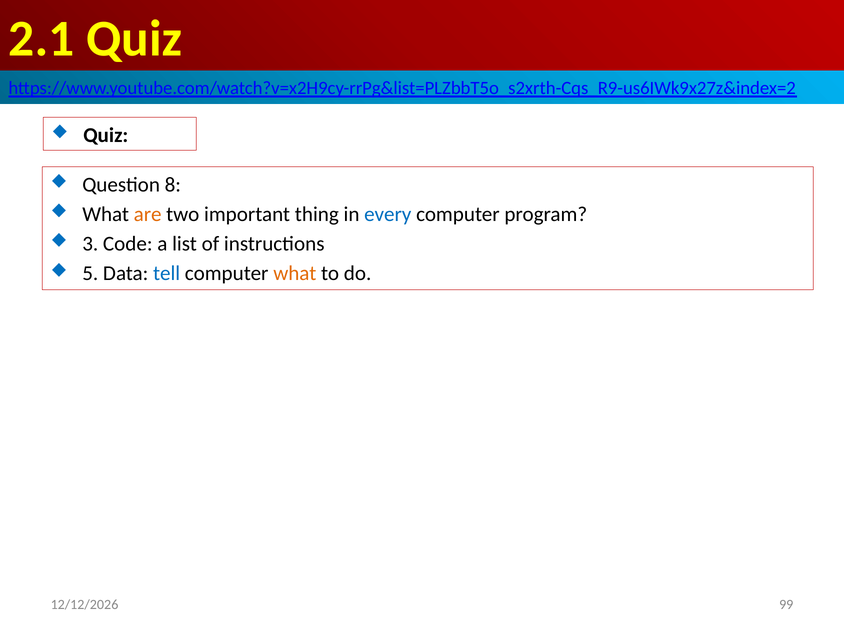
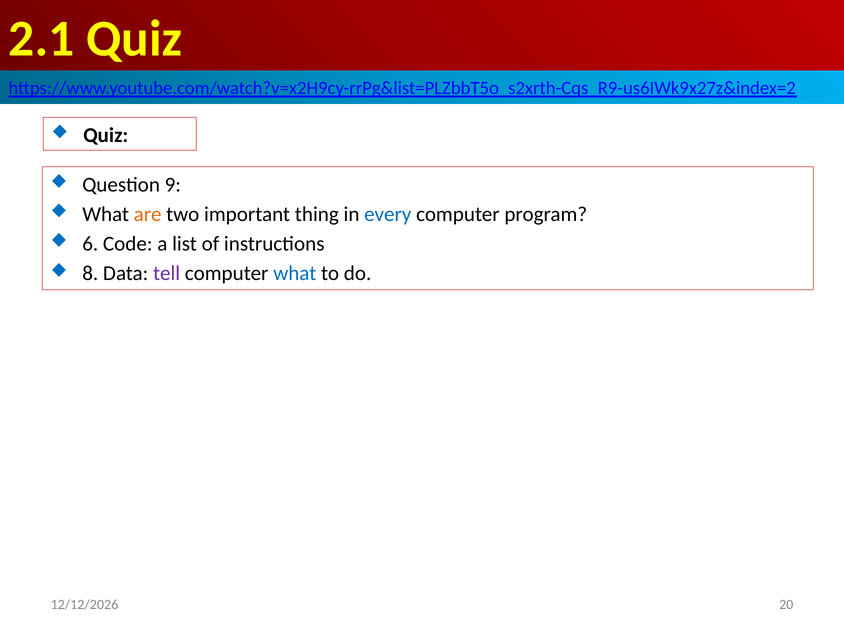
8: 8 -> 9
3: 3 -> 6
5: 5 -> 8
tell colour: blue -> purple
what at (295, 274) colour: orange -> blue
99: 99 -> 20
